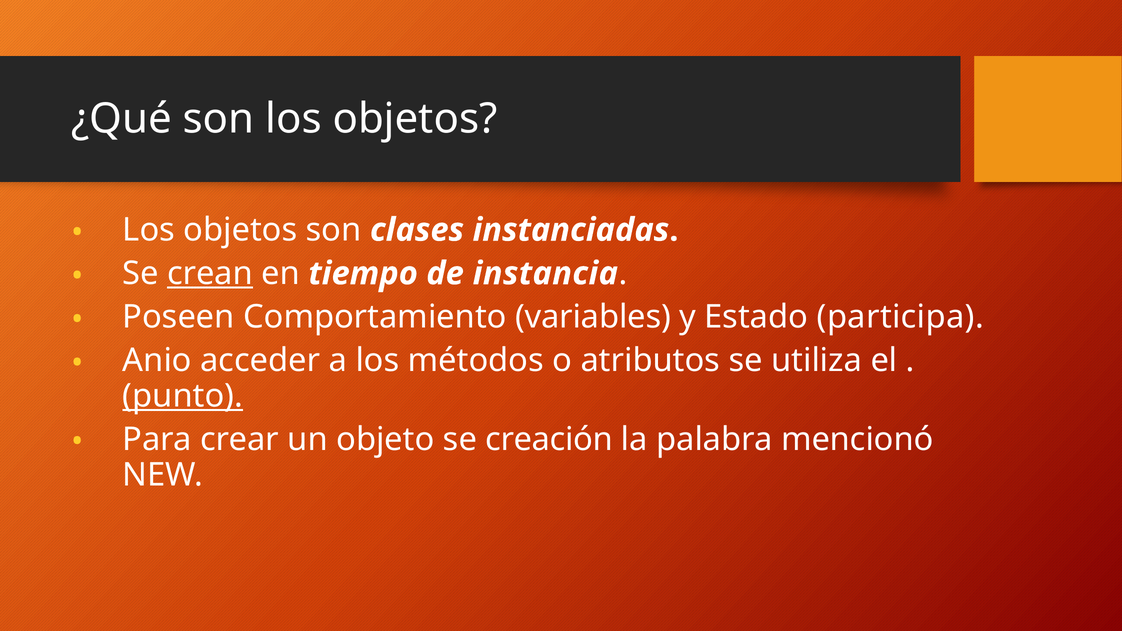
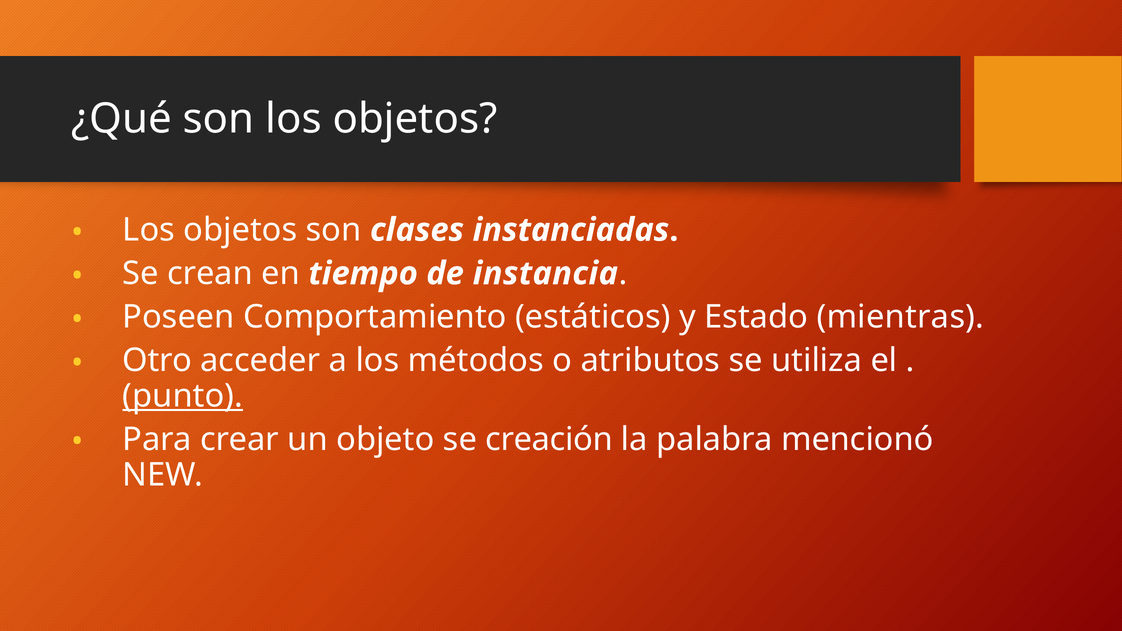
crean underline: present -> none
variables: variables -> estáticos
participa: participa -> mientras
Anio: Anio -> Otro
